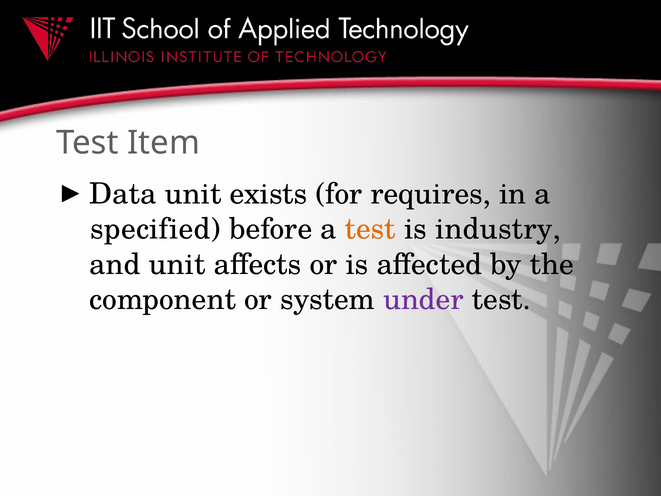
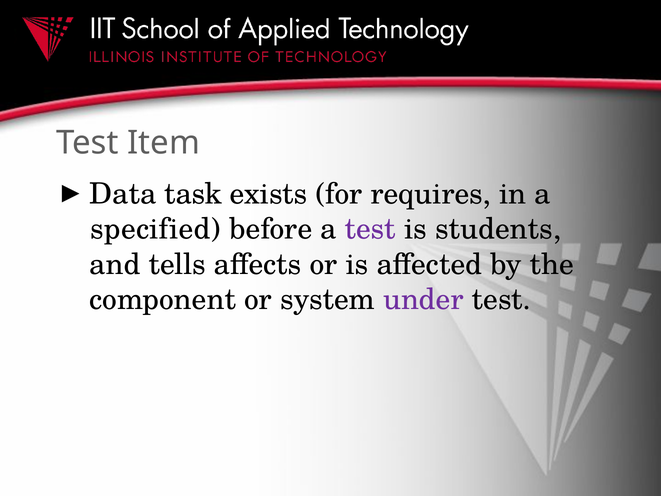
Data unit: unit -> task
test at (370, 229) colour: orange -> purple
industry: industry -> students
and unit: unit -> tells
